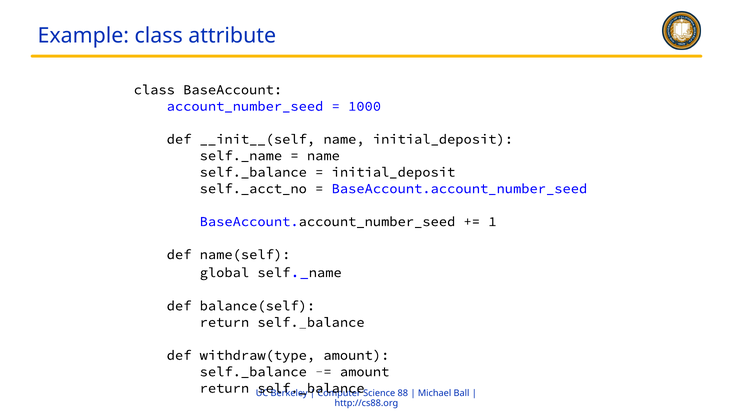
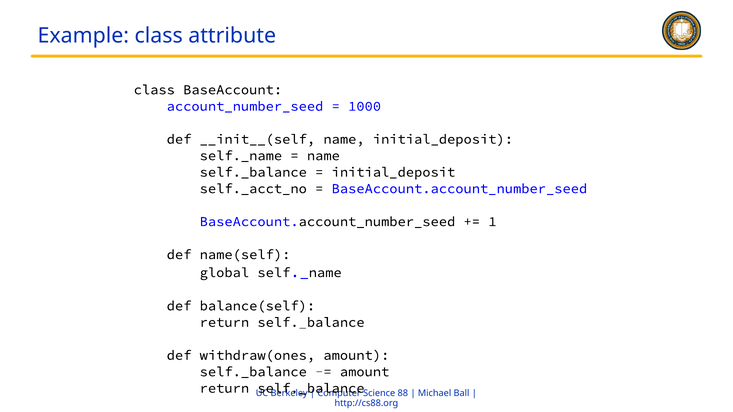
withdraw(type: withdraw(type -> withdraw(ones
